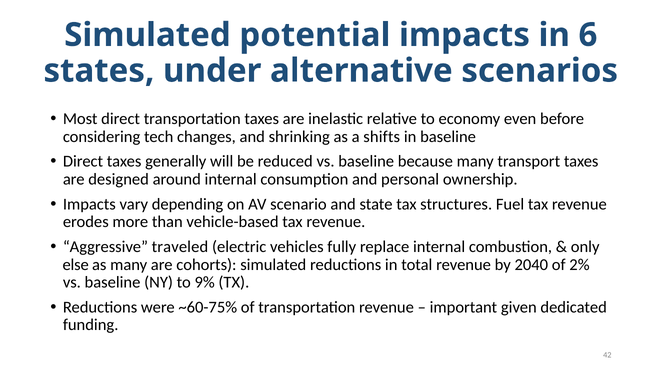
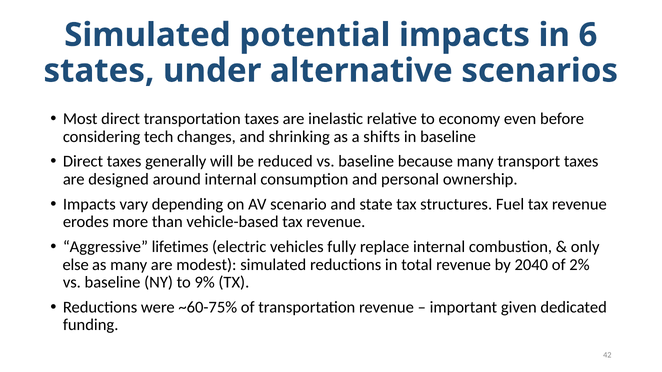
traveled: traveled -> lifetimes
cohorts: cohorts -> modest
